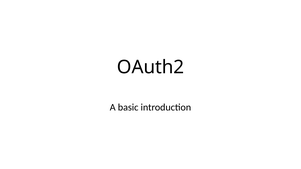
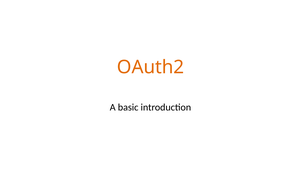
OAuth2 colour: black -> orange
